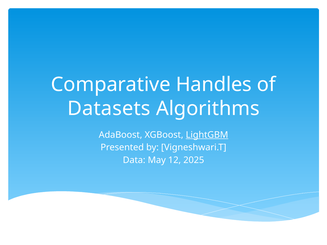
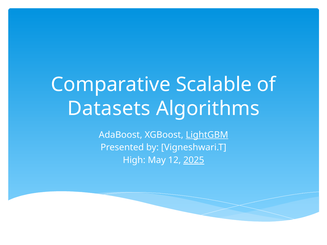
Handles: Handles -> Scalable
Data: Data -> High
2025 underline: none -> present
